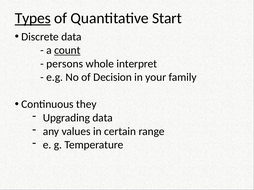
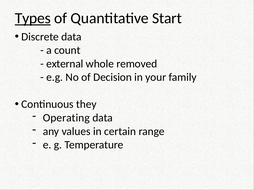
count underline: present -> none
persons: persons -> external
interpret: interpret -> removed
Upgrading: Upgrading -> Operating
